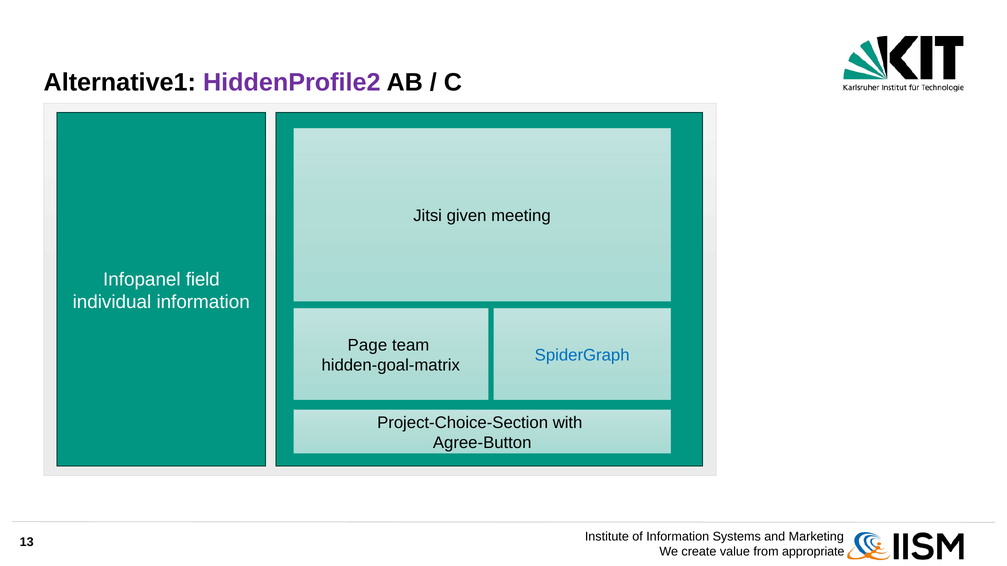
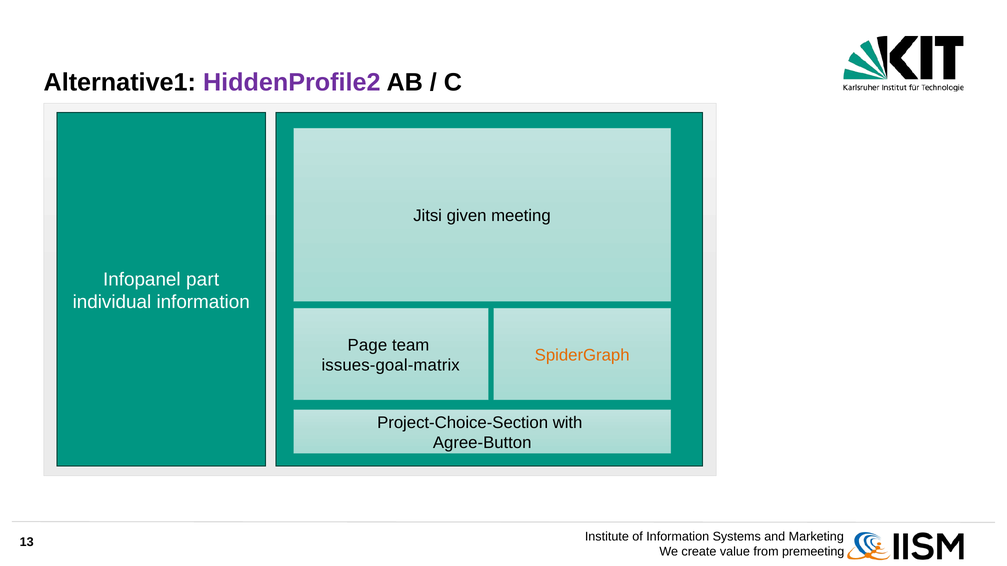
field: field -> part
SpiderGraph colour: blue -> orange
hidden-goal-matrix: hidden-goal-matrix -> issues-goal-matrix
appropriate: appropriate -> premeeting
